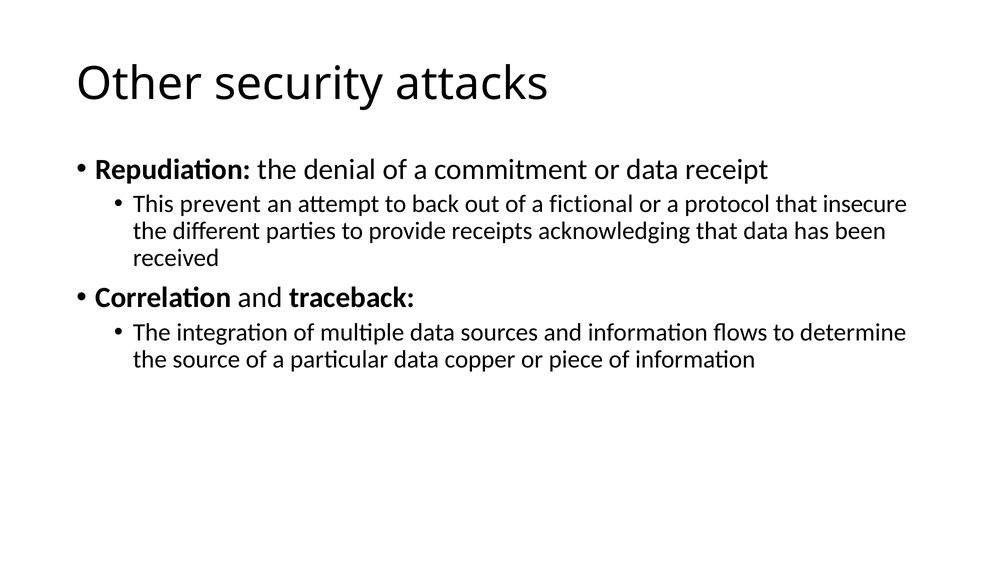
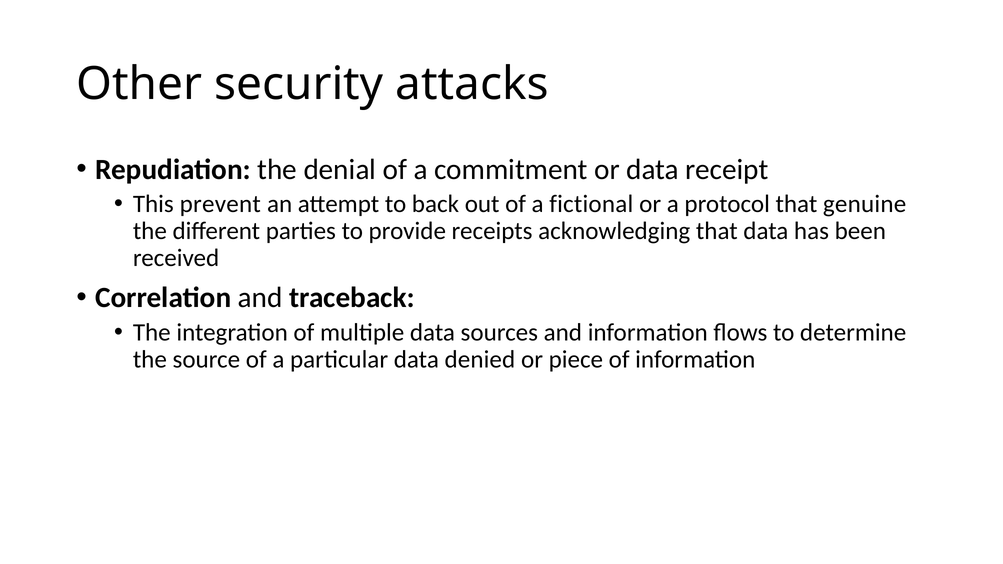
insecure: insecure -> genuine
copper: copper -> denied
